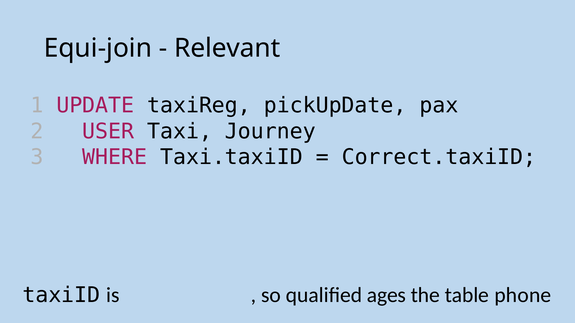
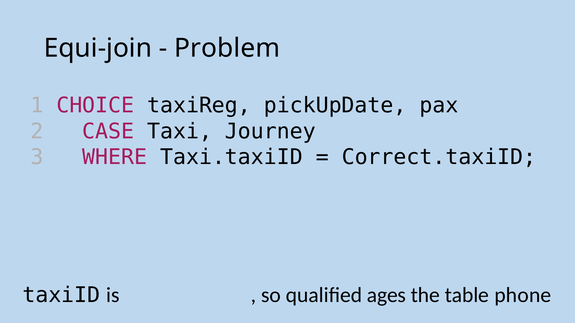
Relevant: Relevant -> Problem
UPDATE: UPDATE -> CHOICE
USER: USER -> CASE
